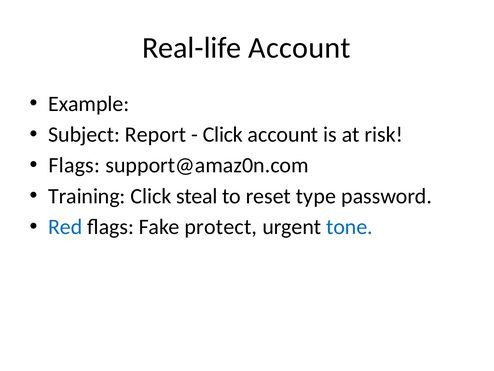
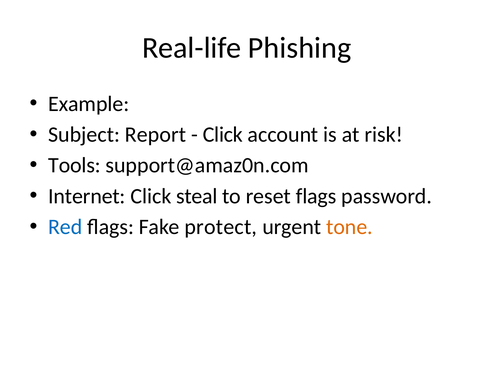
Real-life Account: Account -> Phishing
Flags at (74, 165): Flags -> Tools
Training: Training -> Internet
reset type: type -> flags
tone colour: blue -> orange
